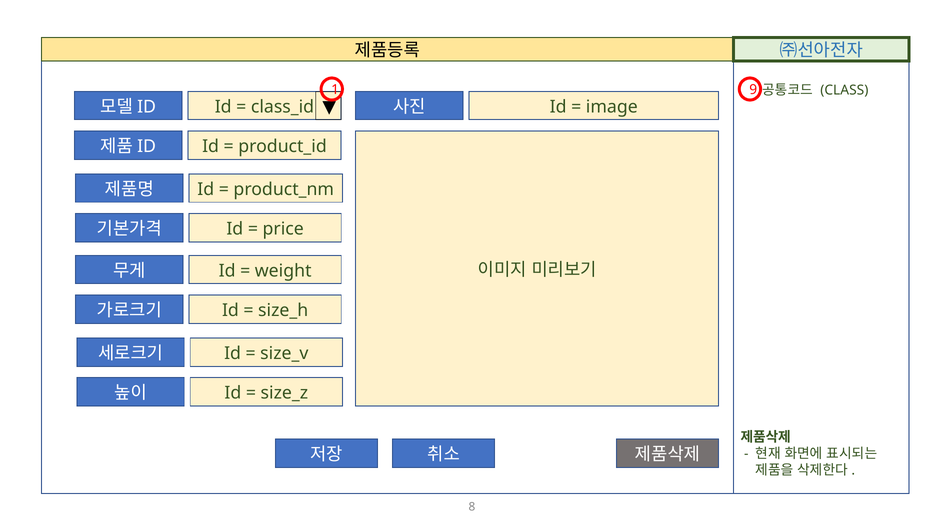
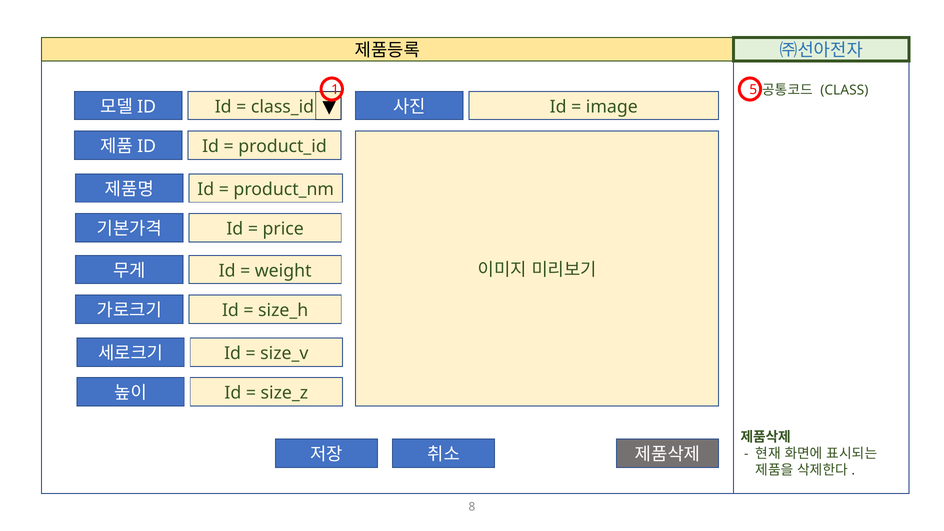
9: 9 -> 5
